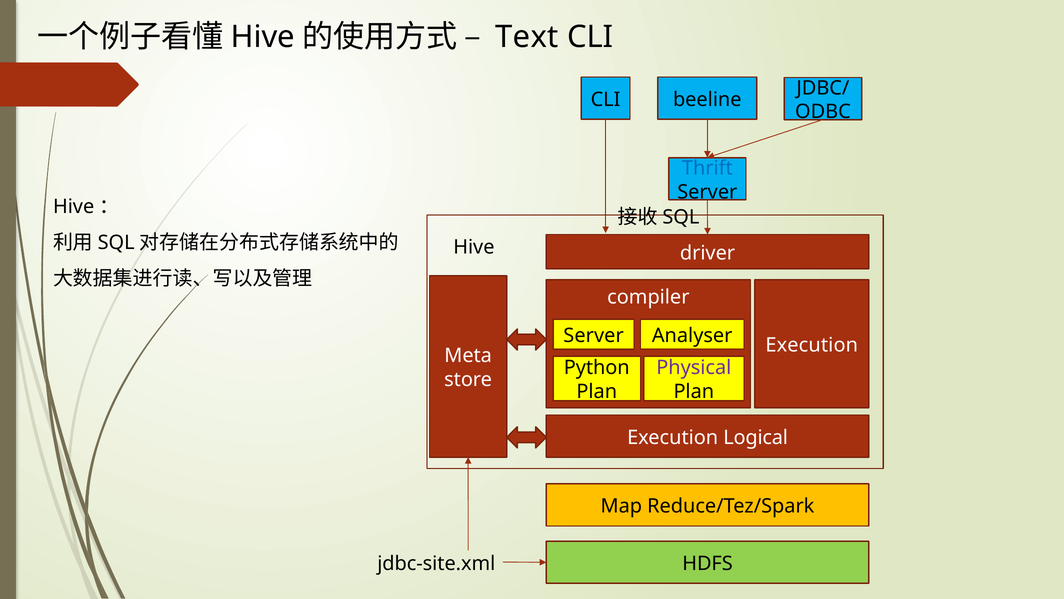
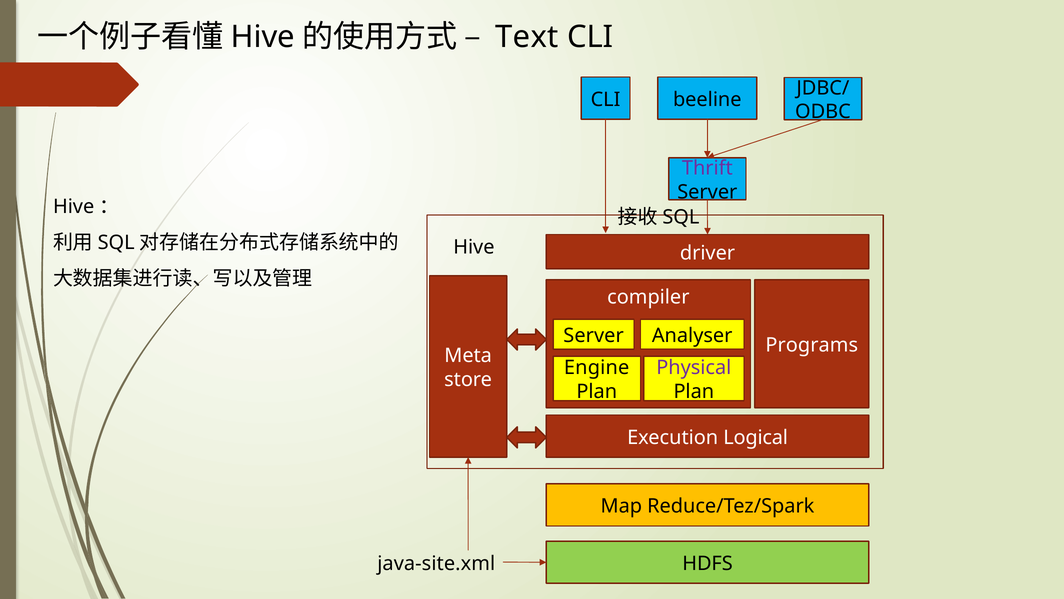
Thrift colour: blue -> purple
Execution at (812, 345): Execution -> Programs
Python: Python -> Engine
jdbc-site.xml: jdbc-site.xml -> java-site.xml
